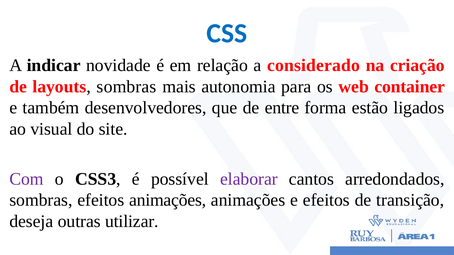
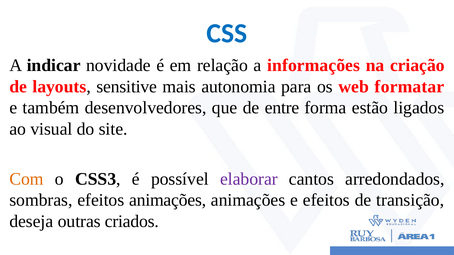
considerado: considerado -> informações
layouts sombras: sombras -> sensitive
container: container -> formatar
Com colour: purple -> orange
utilizar: utilizar -> criados
